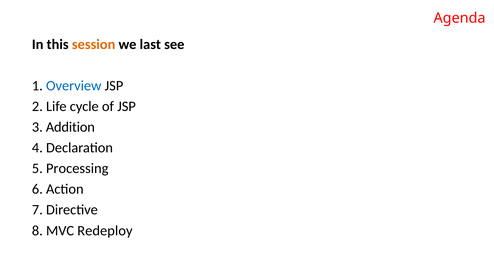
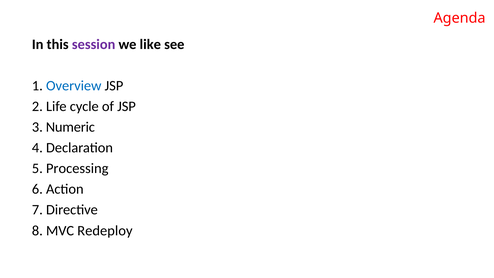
session colour: orange -> purple
last: last -> like
Addition: Addition -> Numeric
